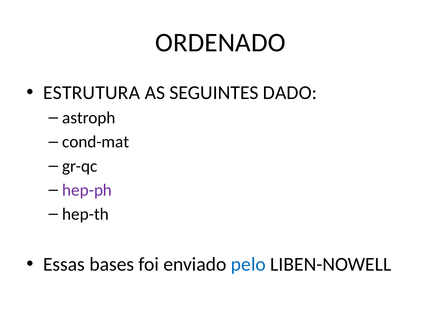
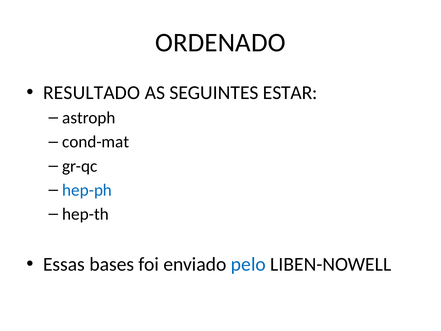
ESTRUTURA: ESTRUTURA -> RESULTADO
DADO: DADO -> ESTAR
hep-ph colour: purple -> blue
